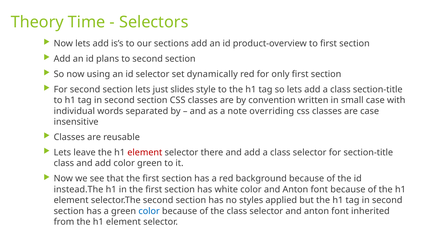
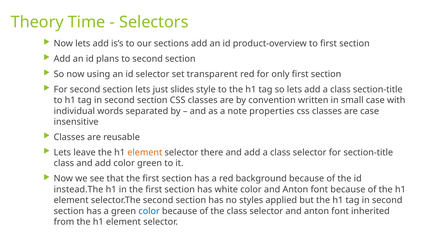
dynamically: dynamically -> transparent
overriding: overriding -> properties
element at (145, 153) colour: red -> orange
